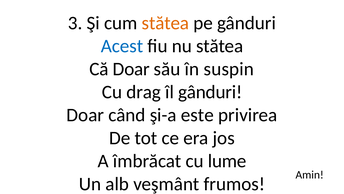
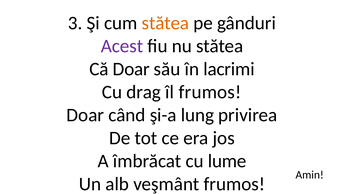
Acest colour: blue -> purple
suspin: suspin -> lacrimi
îl gânduri: gânduri -> frumos
este: este -> lung
